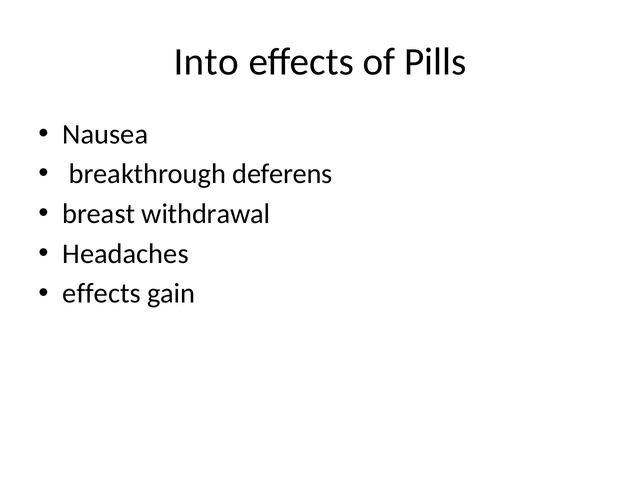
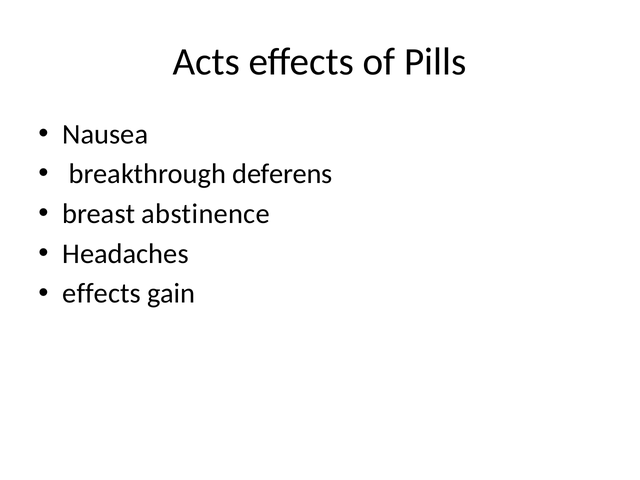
Into: Into -> Acts
withdrawal: withdrawal -> abstinence
